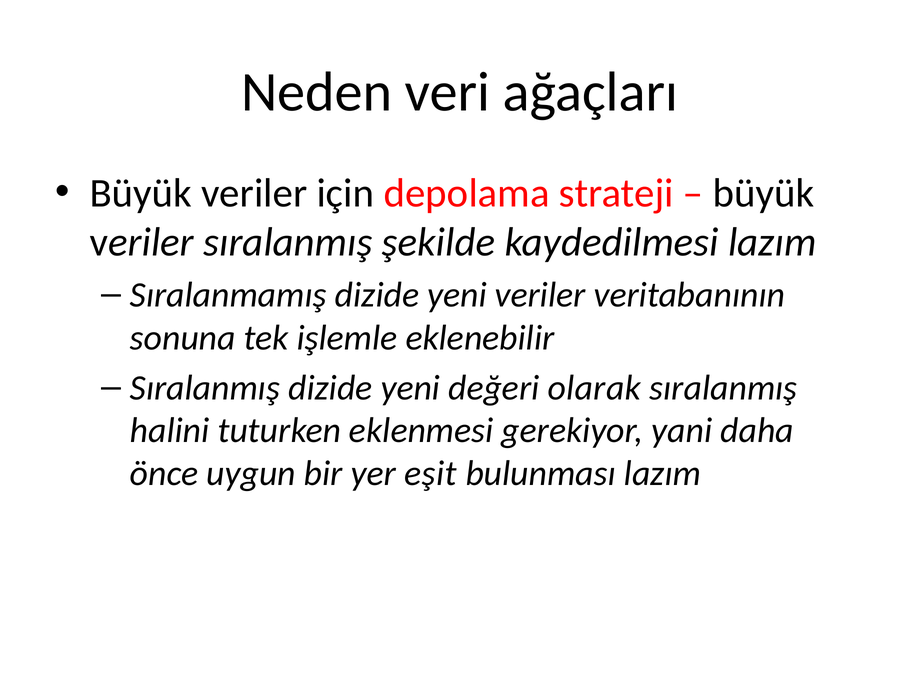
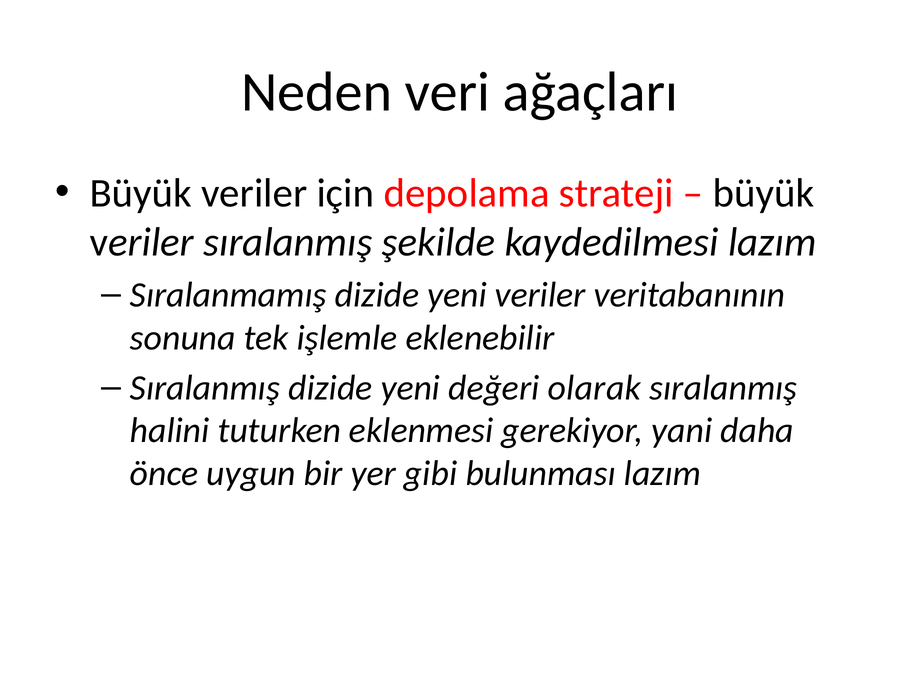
eşit: eşit -> gibi
